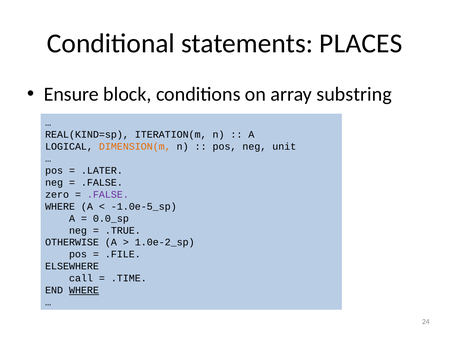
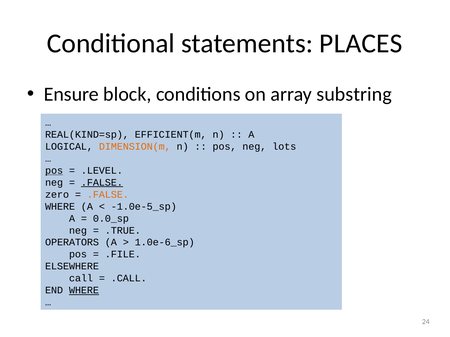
ITERATION(m: ITERATION(m -> EFFICIENT(m
unit: unit -> lots
pos at (54, 171) underline: none -> present
.LATER: .LATER -> .LEVEL
.FALSE at (102, 183) underline: none -> present
.FALSE at (108, 195) colour: purple -> orange
OTHERWISE: OTHERWISE -> OPERATORS
1.0e-2_sp: 1.0e-2_sp -> 1.0e-6_sp
.TIME: .TIME -> .CALL
